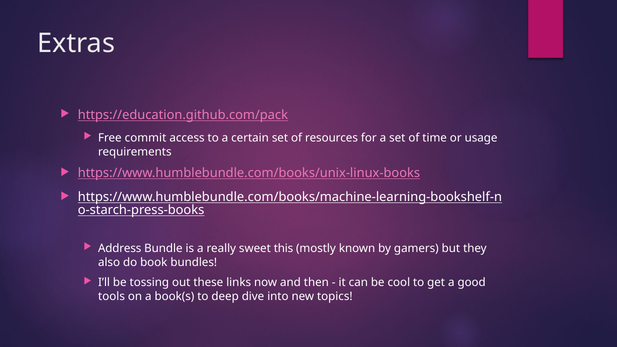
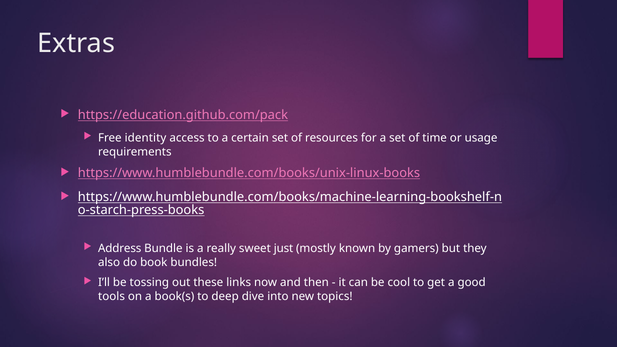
commit: commit -> identity
this: this -> just
